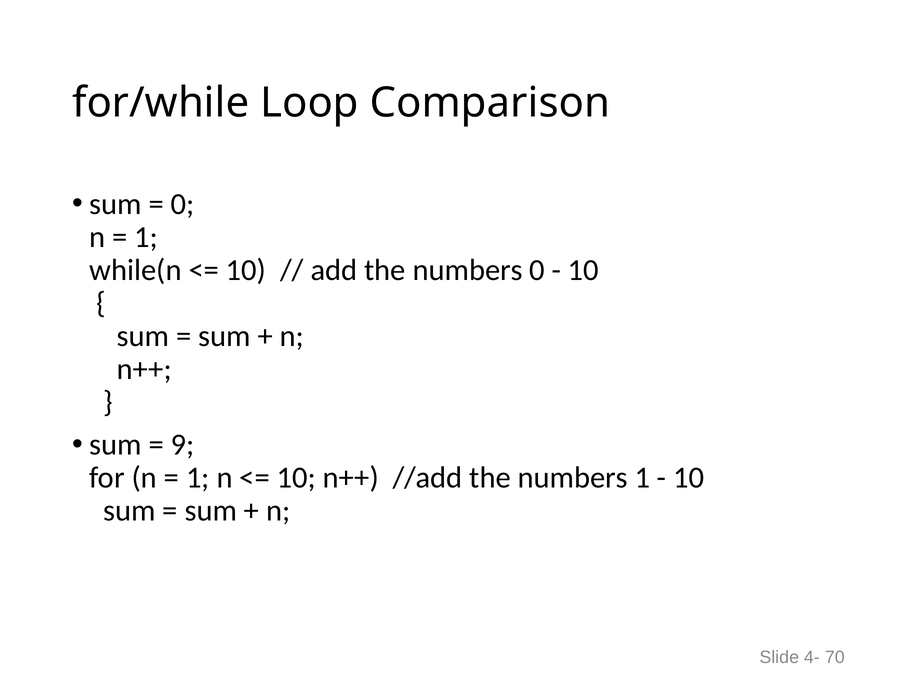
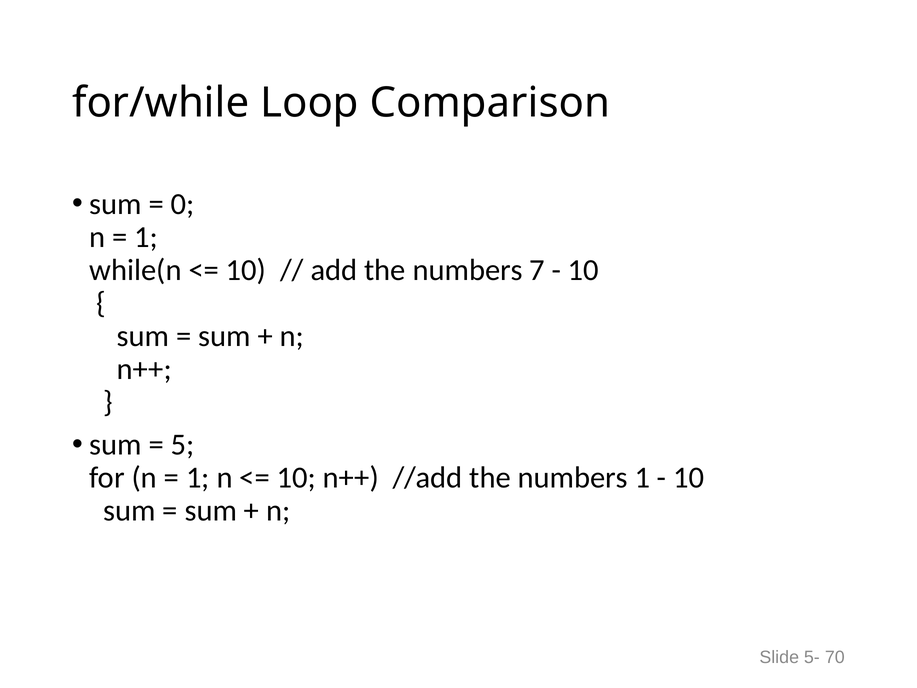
numbers 0: 0 -> 7
9: 9 -> 5
4-: 4- -> 5-
